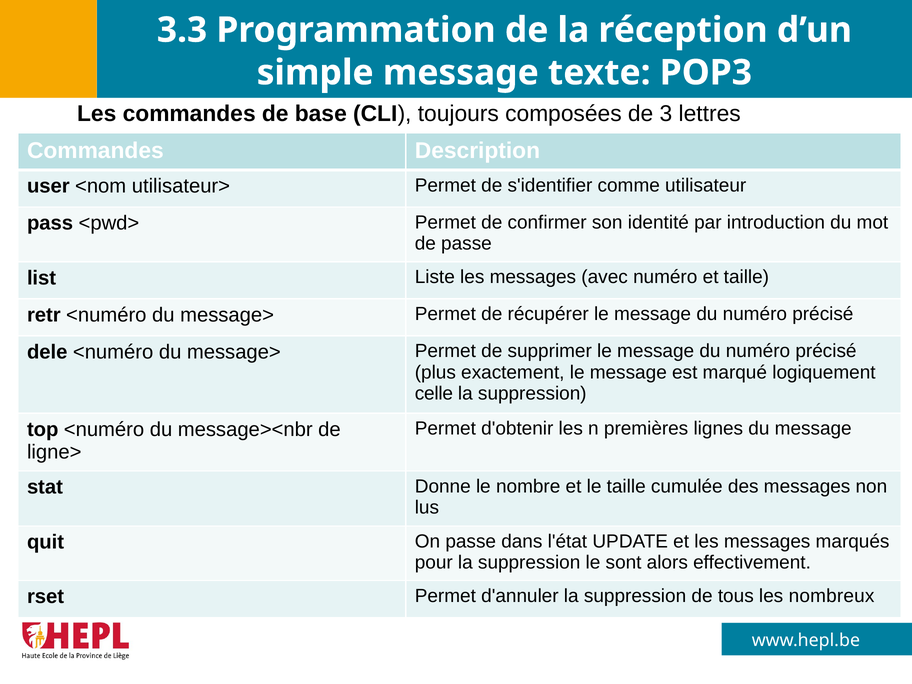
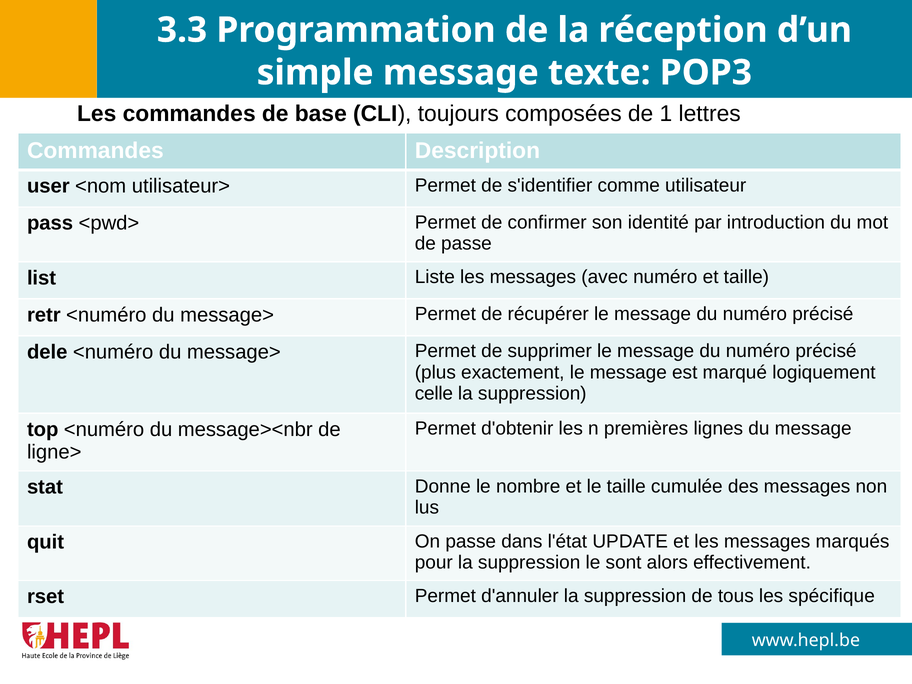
3: 3 -> 1
nombreux: nombreux -> spécifique
